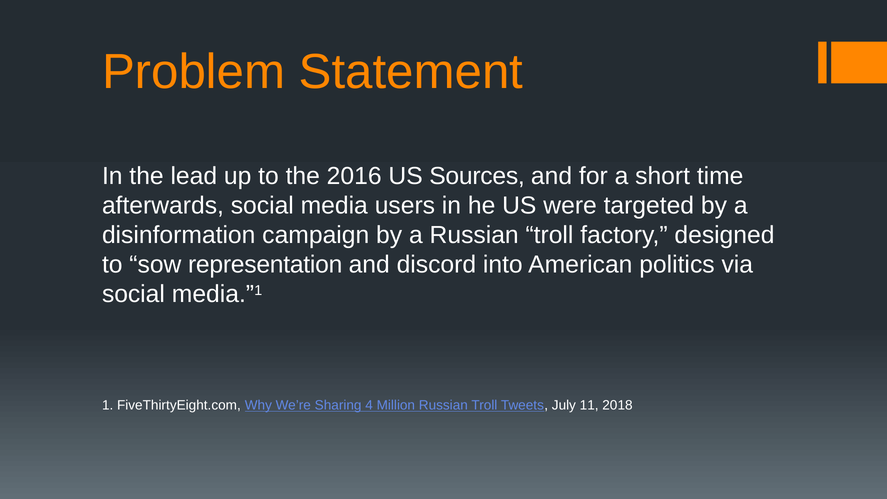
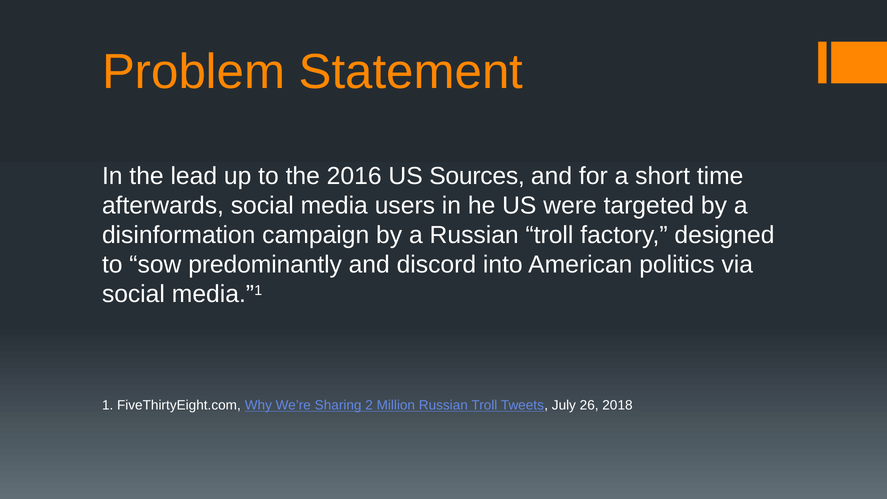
representation: representation -> predominantly
4: 4 -> 2
11: 11 -> 26
